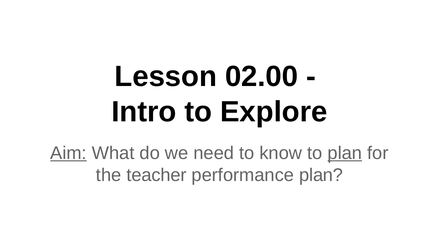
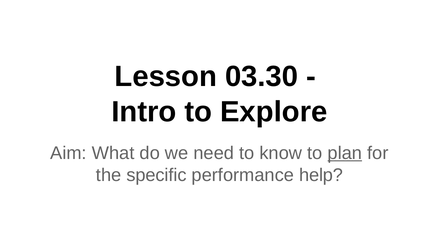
02.00: 02.00 -> 03.30
Aim underline: present -> none
teacher: teacher -> specific
performance plan: plan -> help
